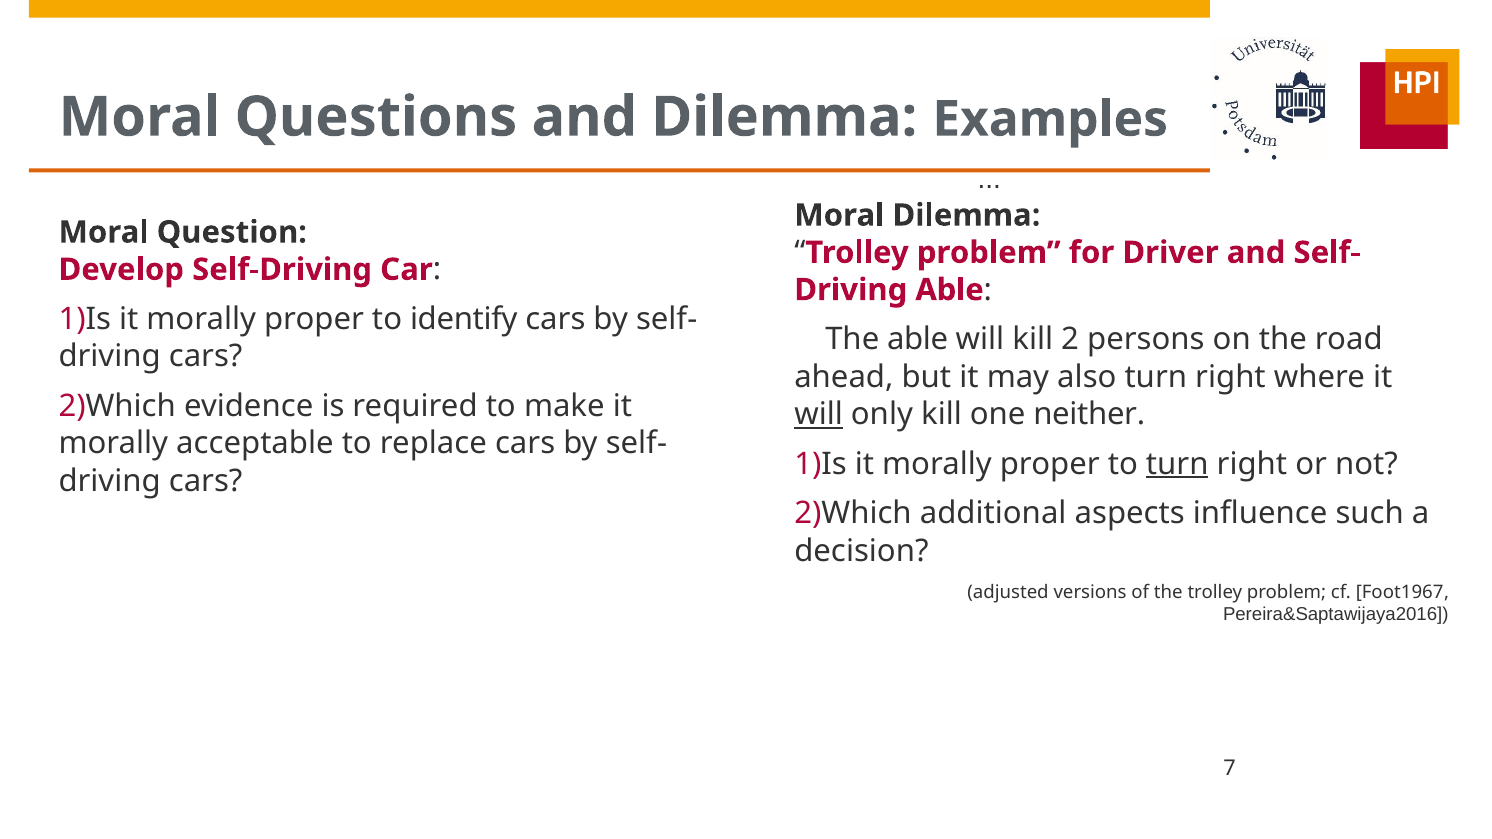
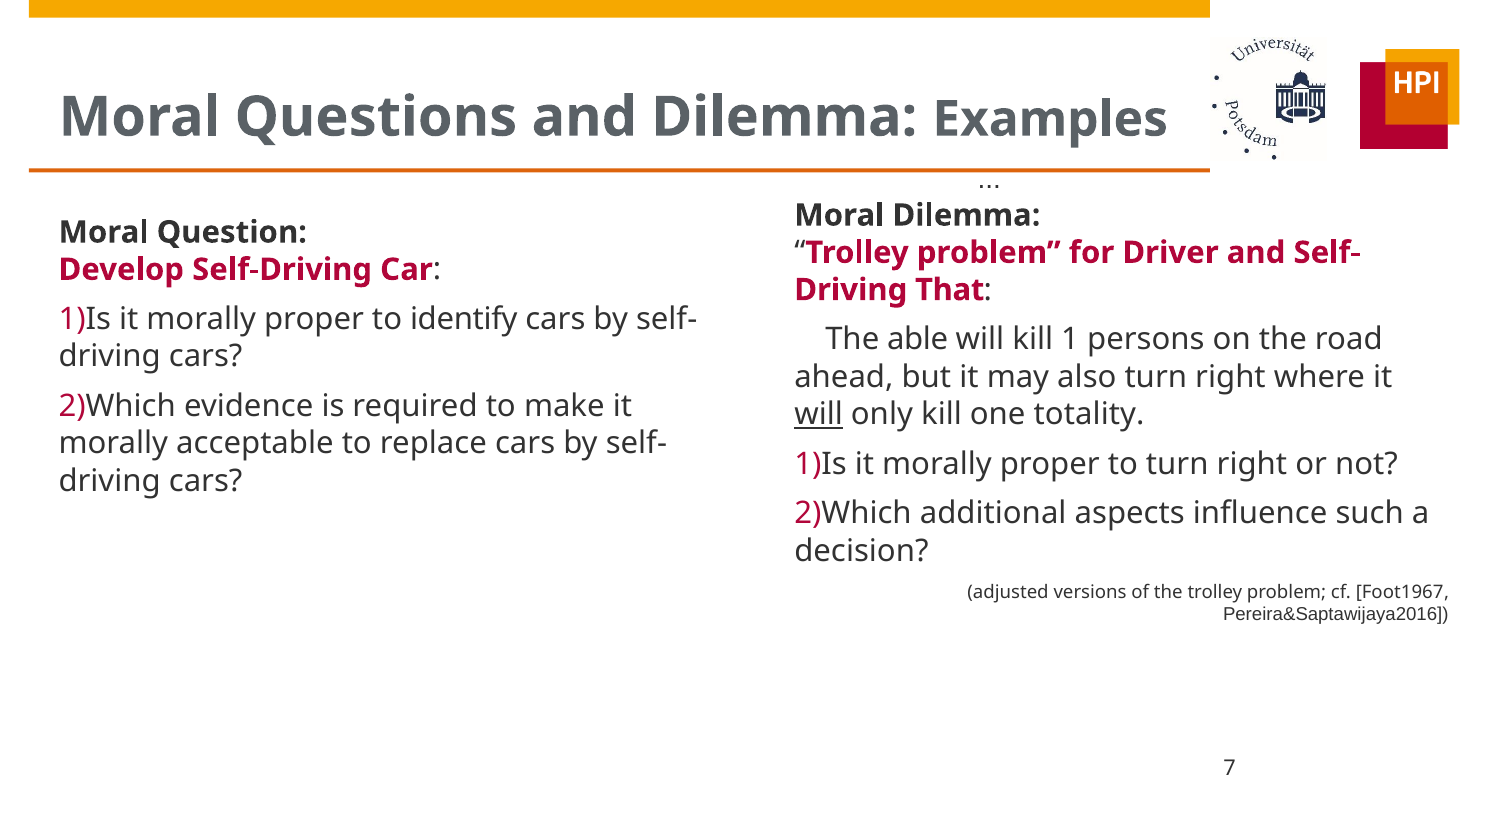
Able at (950, 290): Able -> That
2: 2 -> 1
neither: neither -> totality
turn at (1177, 464) underline: present -> none
